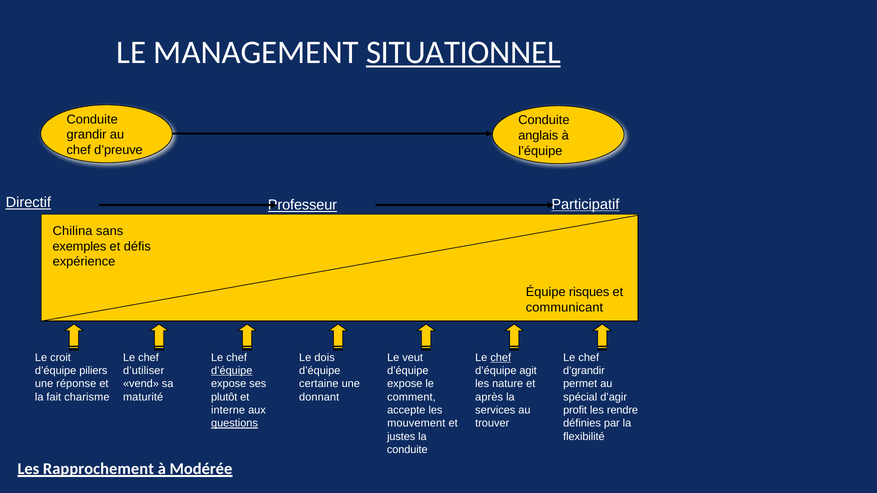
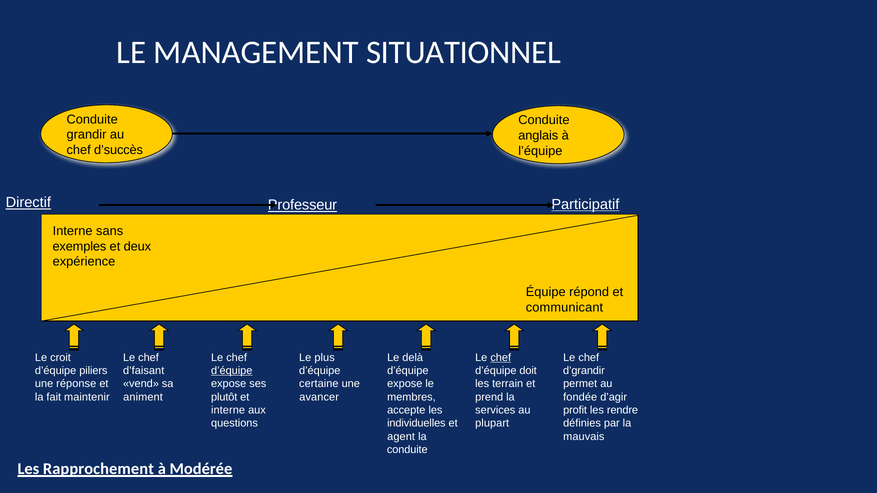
SITUATIONNEL underline: present -> none
d’preuve: d’preuve -> d’succès
Chilina at (73, 231): Chilina -> Interne
défis: défis -> deux
risques: risques -> répond
dois: dois -> plus
veut: veut -> delà
d’utiliser: d’utiliser -> d’faisant
agit: agit -> doit
nature: nature -> terrain
charisme: charisme -> maintenir
maturité: maturité -> animent
donnant: donnant -> avancer
comment: comment -> membres
après: après -> prend
spécial: spécial -> fondée
questions underline: present -> none
mouvement: mouvement -> individuelles
trouver: trouver -> plupart
justes: justes -> agent
flexibilité: flexibilité -> mauvais
